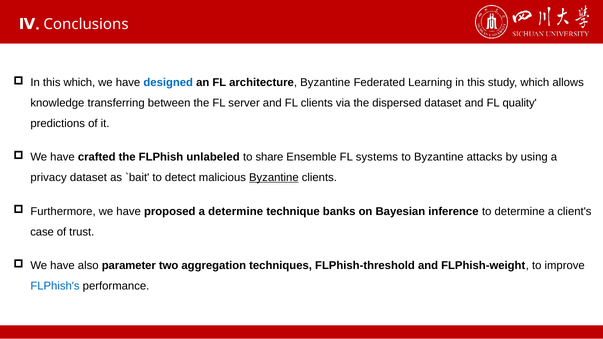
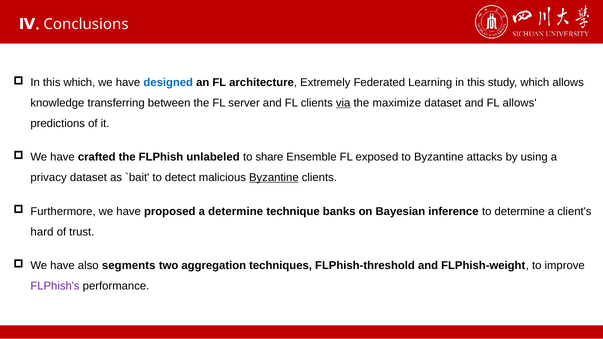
architecture Byzantine: Byzantine -> Extremely
via underline: none -> present
dispersed: dispersed -> maximize
FL quality: quality -> allows
systems: systems -> exposed
case: case -> hard
parameter: parameter -> segments
FLPhish's colour: blue -> purple
